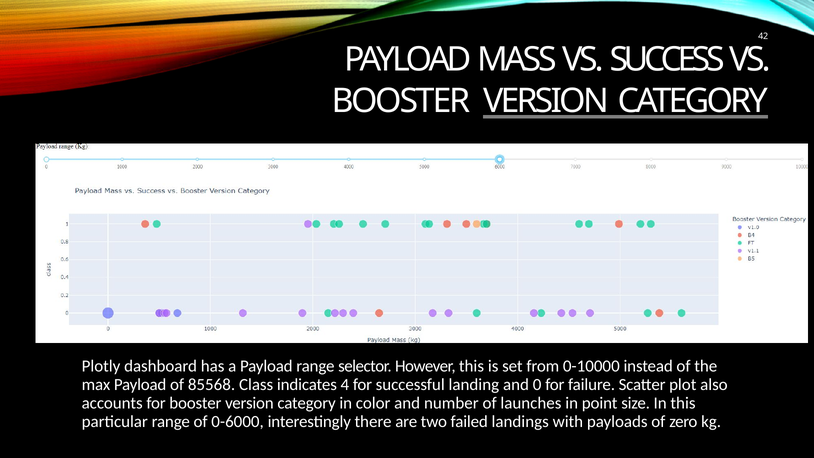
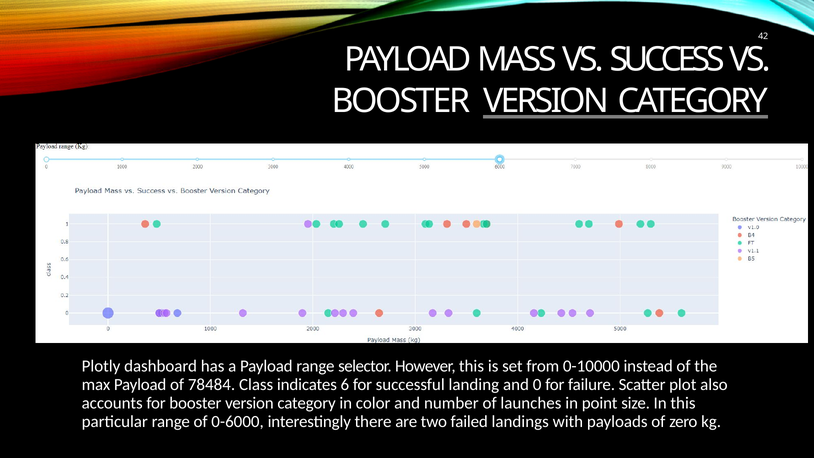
85568: 85568 -> 78484
4: 4 -> 6
